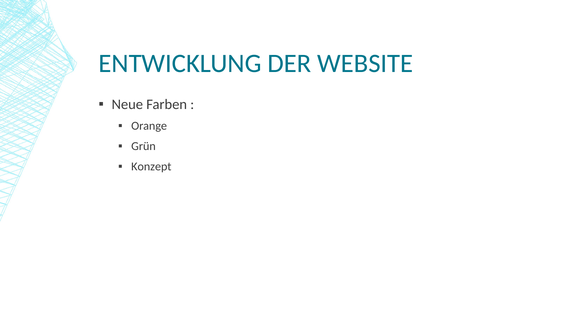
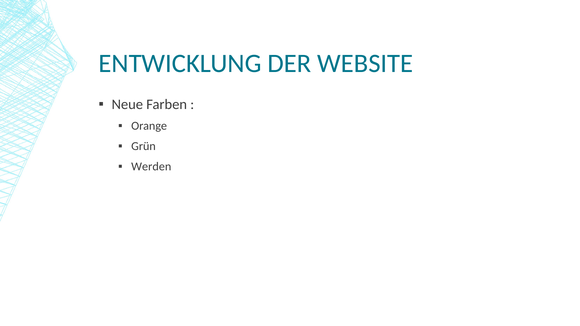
Konzept: Konzept -> Werden
